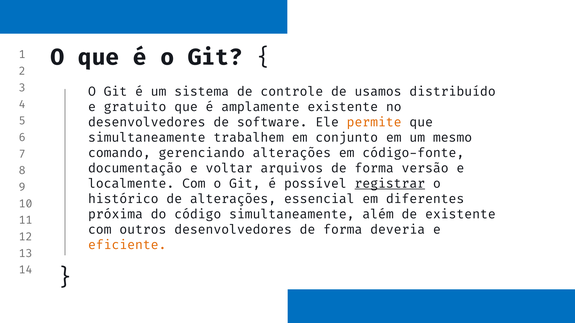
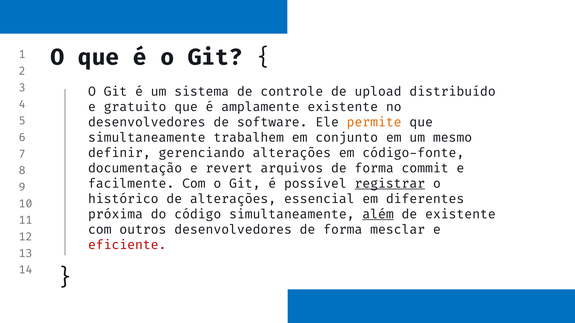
usamos: usamos -> upload
comando: comando -> definir
voltar: voltar -> revert
versão: versão -> commit
localmente: localmente -> facilmente
além underline: none -> present
deveria: deveria -> mesclar
eficiente colour: orange -> red
